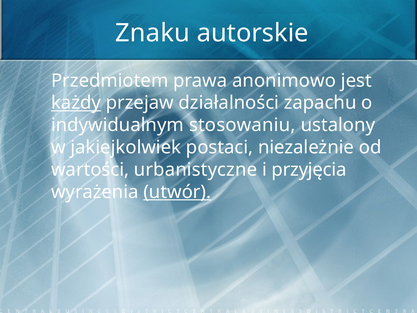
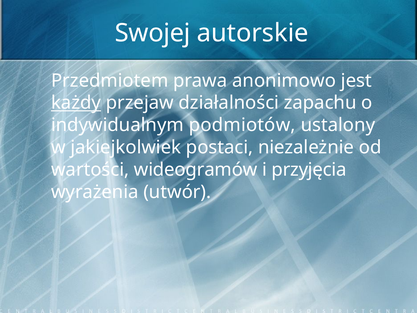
Znaku: Znaku -> Swojej
stosowaniu: stosowaniu -> podmiotów
urbanistyczne: urbanistyczne -> wideogramów
utwór underline: present -> none
